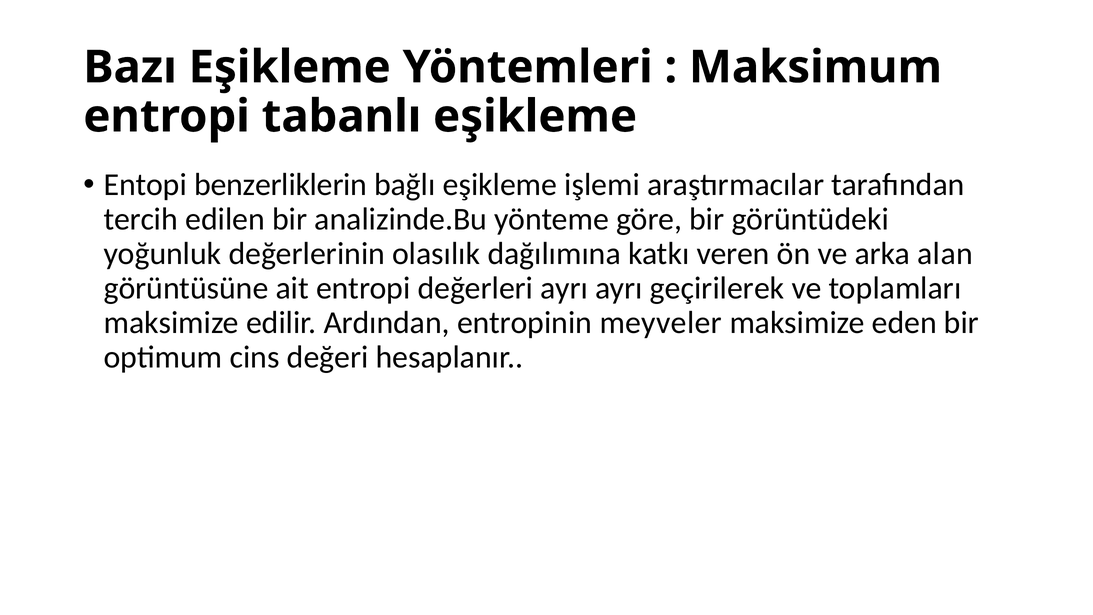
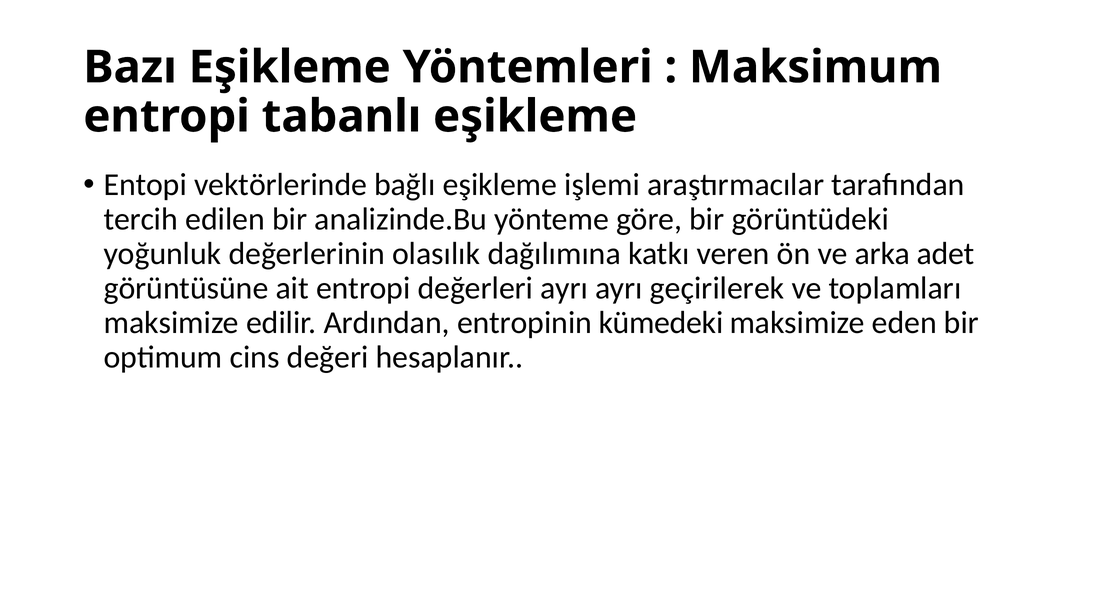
benzerliklerin: benzerliklerin -> vektörlerinde
alan: alan -> adet
meyveler: meyveler -> kümedeki
